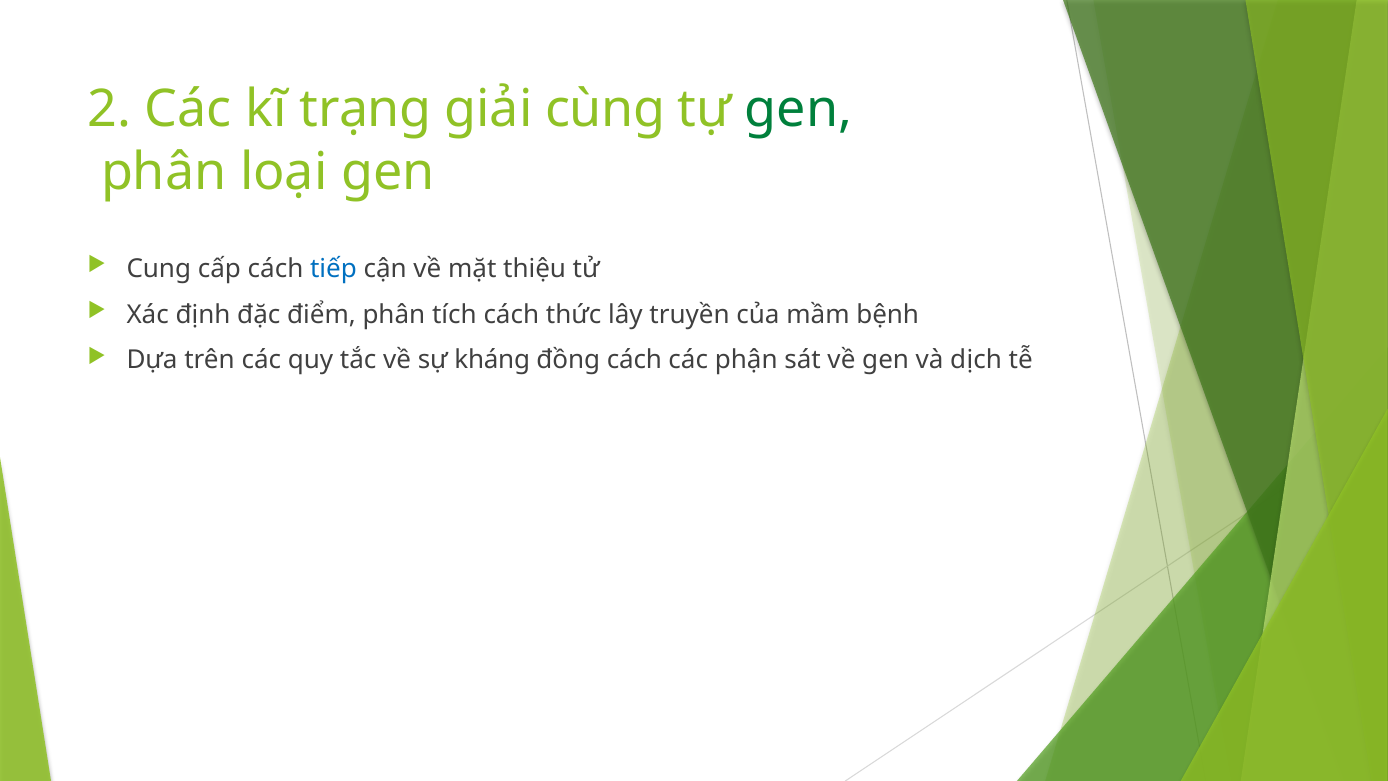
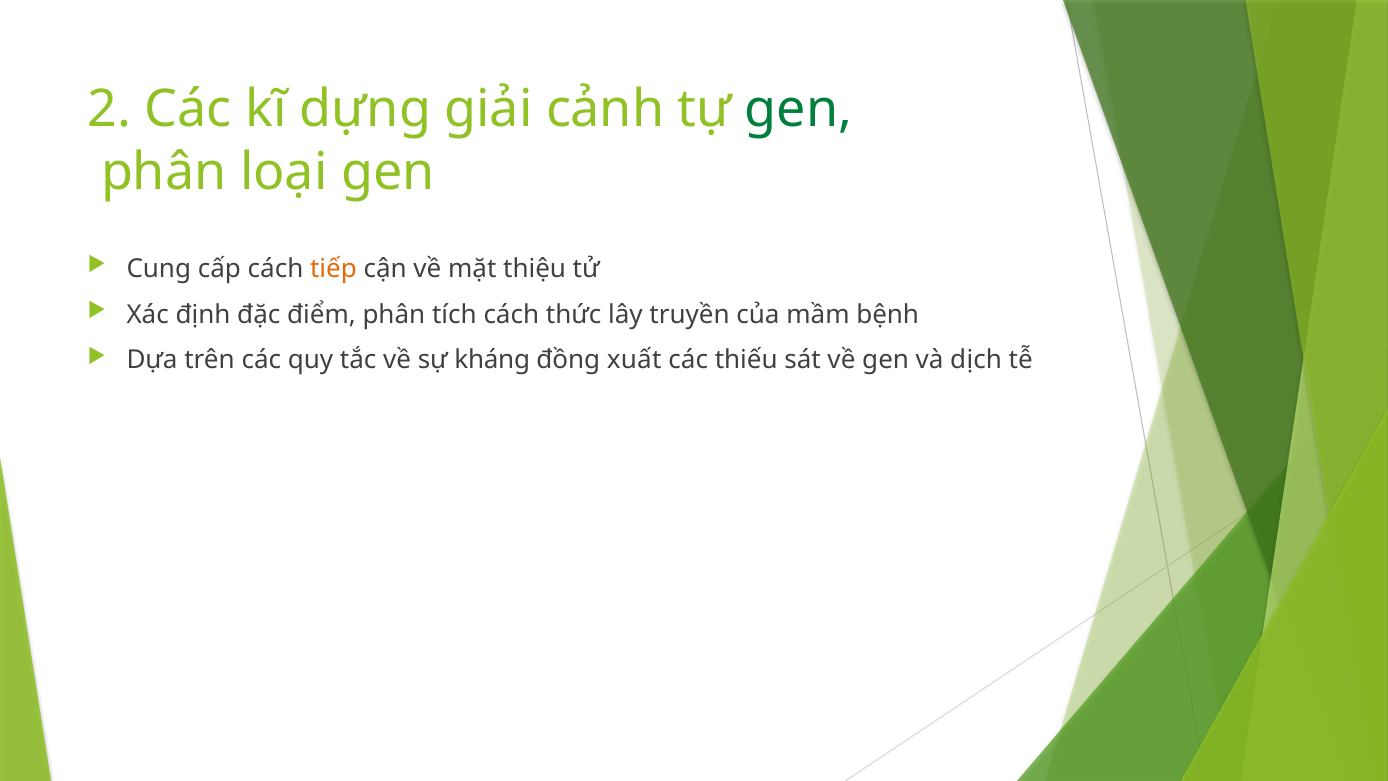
trạng: trạng -> dựng
cùng: cùng -> cảnh
tiếp colour: blue -> orange
đồng cách: cách -> xuất
phận: phận -> thiếu
